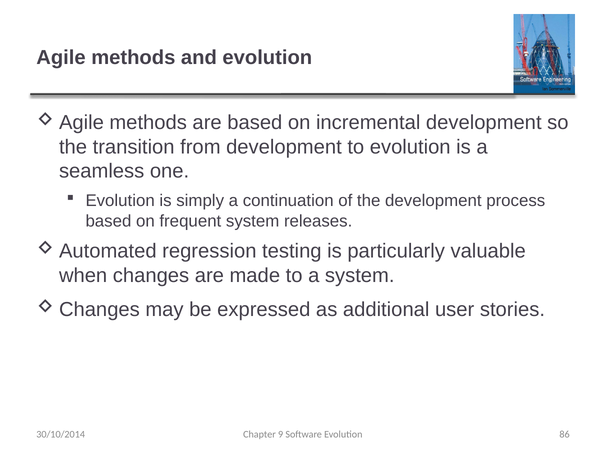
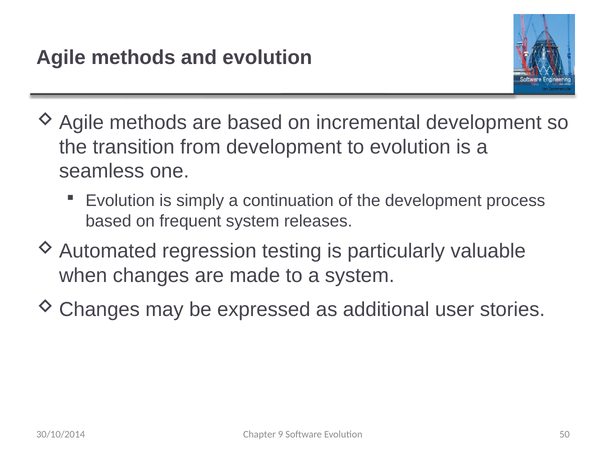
86: 86 -> 50
